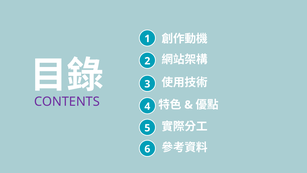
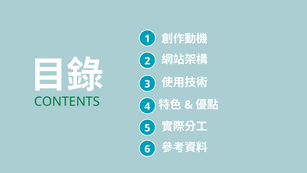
CONTENTS colour: purple -> green
